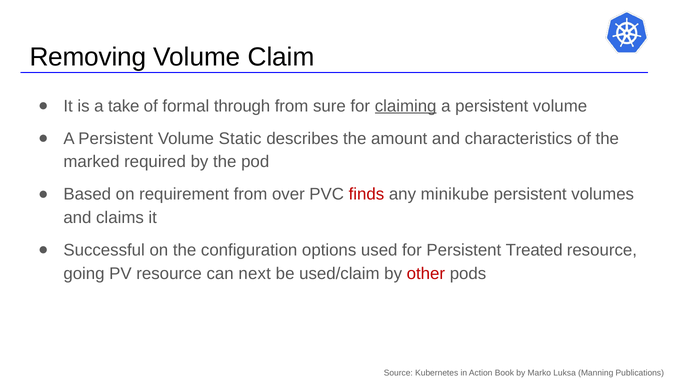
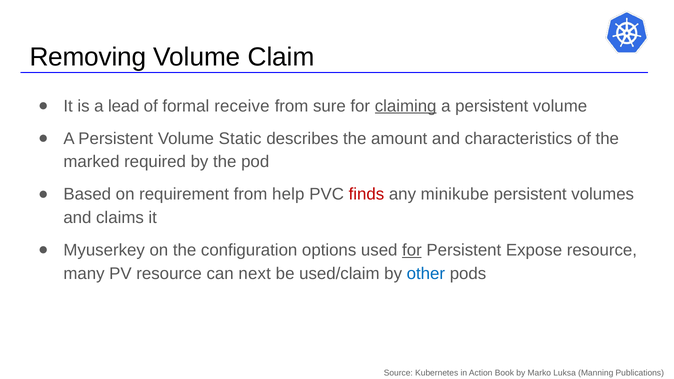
take: take -> lead
through: through -> receive
over: over -> help
Successful: Successful -> Myuserkey
for at (412, 250) underline: none -> present
Treated: Treated -> Expose
going: going -> many
other colour: red -> blue
